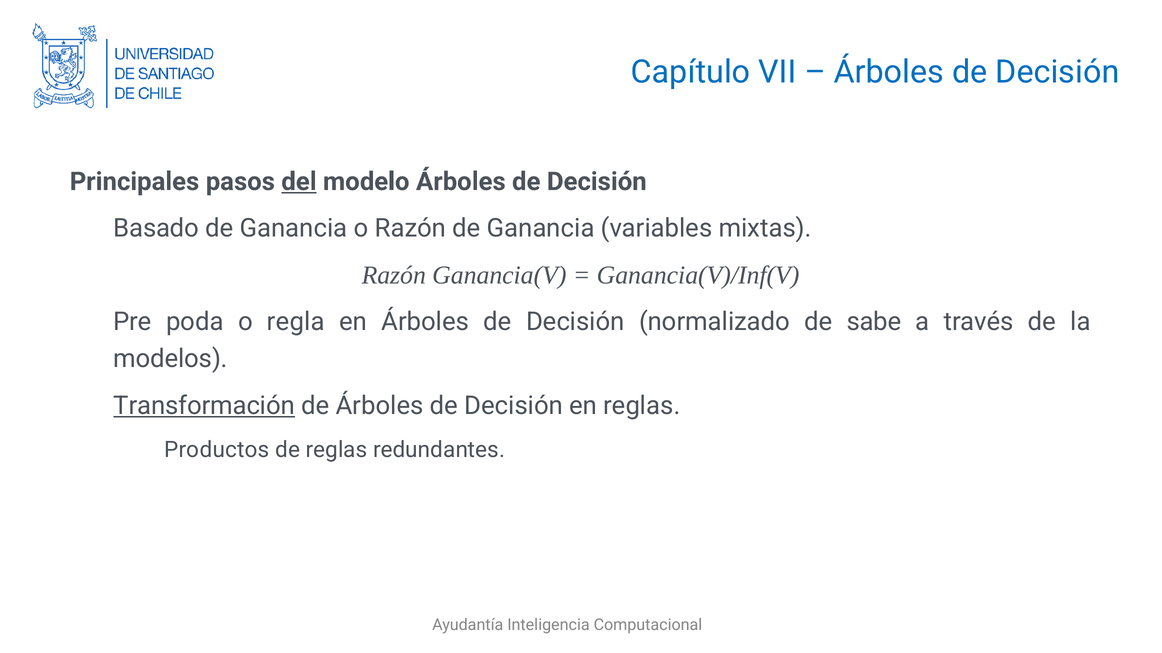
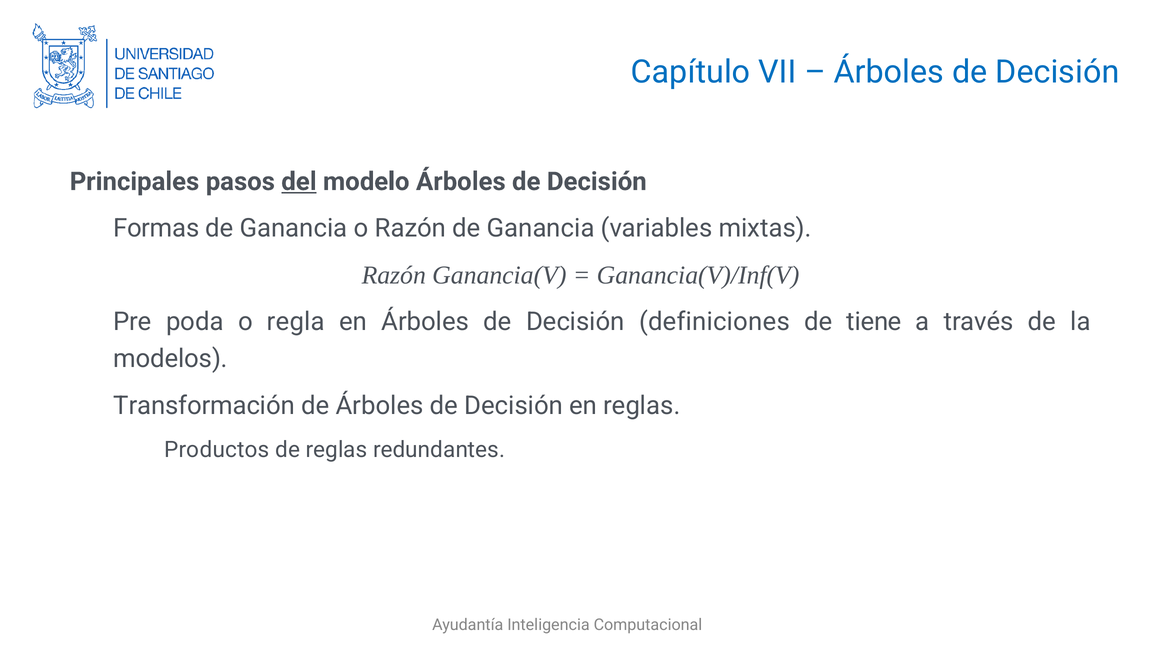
Basado: Basado -> Formas
normalizado: normalizado -> definiciones
sabe: sabe -> tiene
Transformación underline: present -> none
